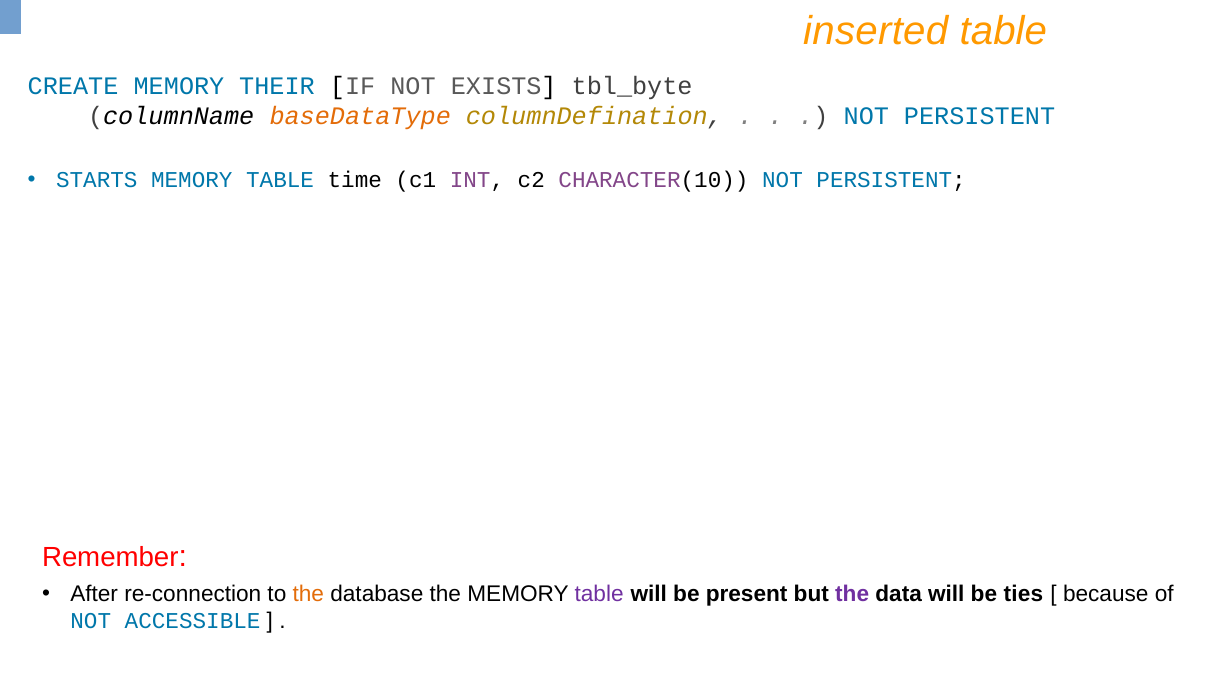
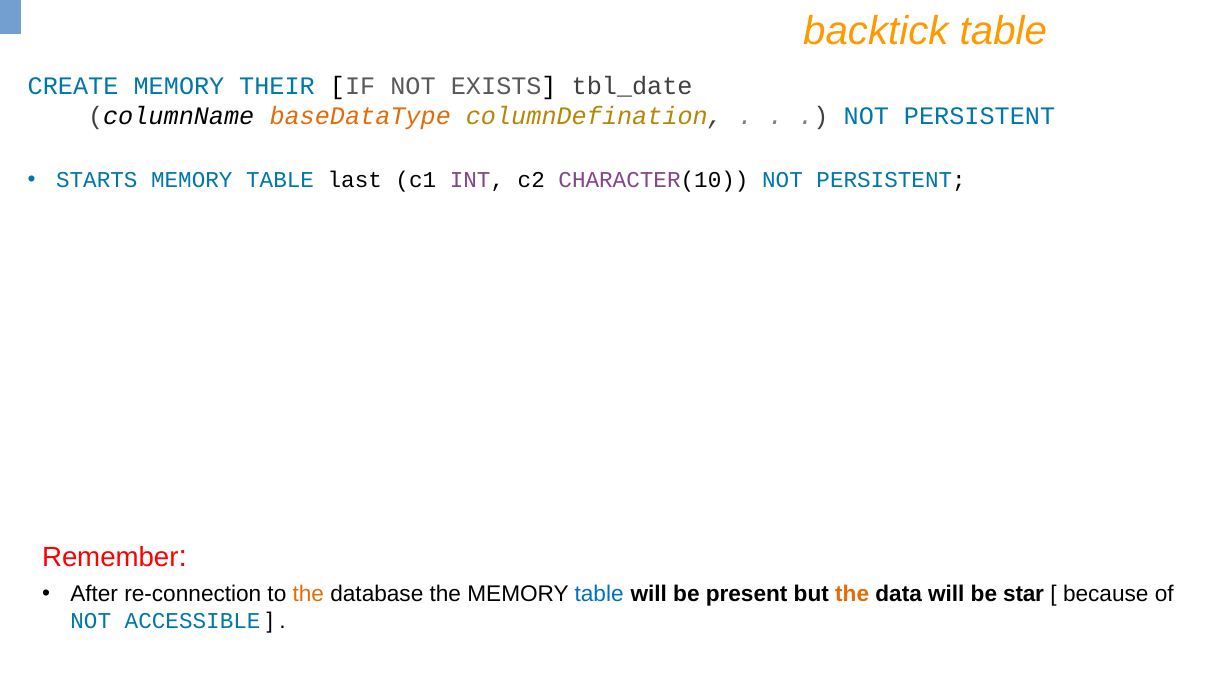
inserted: inserted -> backtick
tbl_byte: tbl_byte -> tbl_date
time: time -> last
table at (599, 594) colour: purple -> blue
the at (852, 594) colour: purple -> orange
ties: ties -> star
